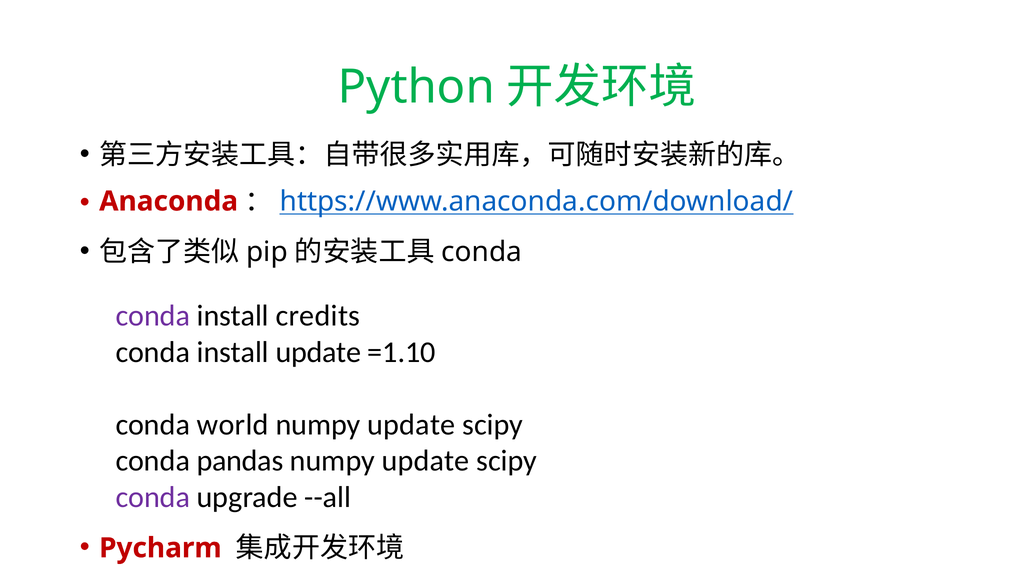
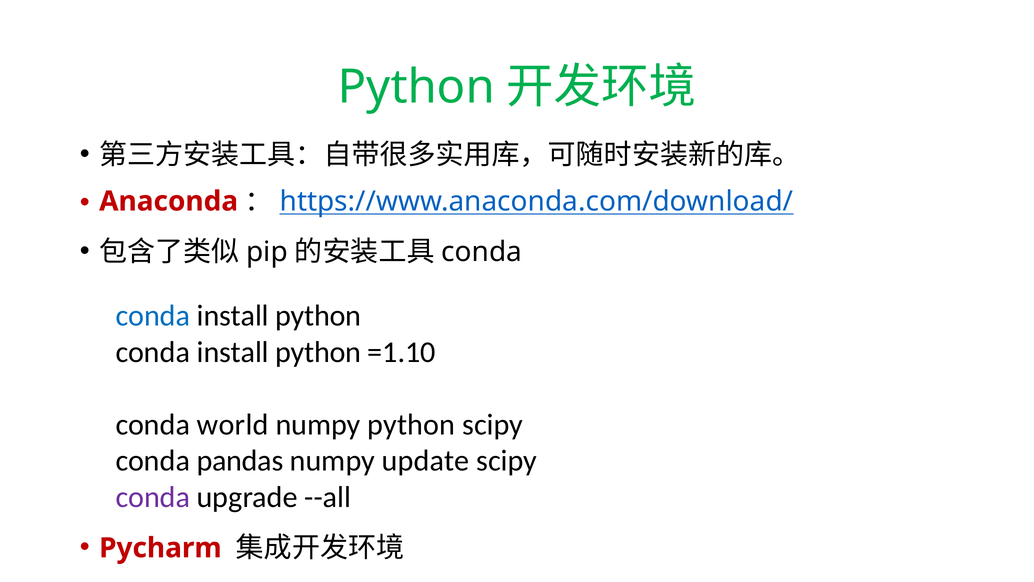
conda at (153, 316) colour: purple -> blue
credits at (318, 316): credits -> python
update at (318, 352): update -> python
update at (411, 424): update -> python
